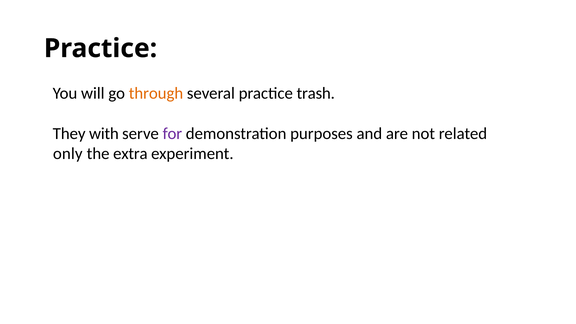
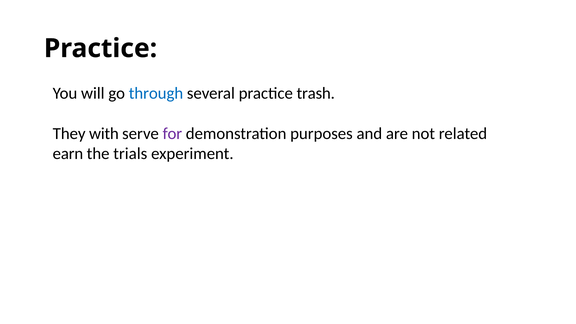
through colour: orange -> blue
only: only -> earn
extra: extra -> trials
